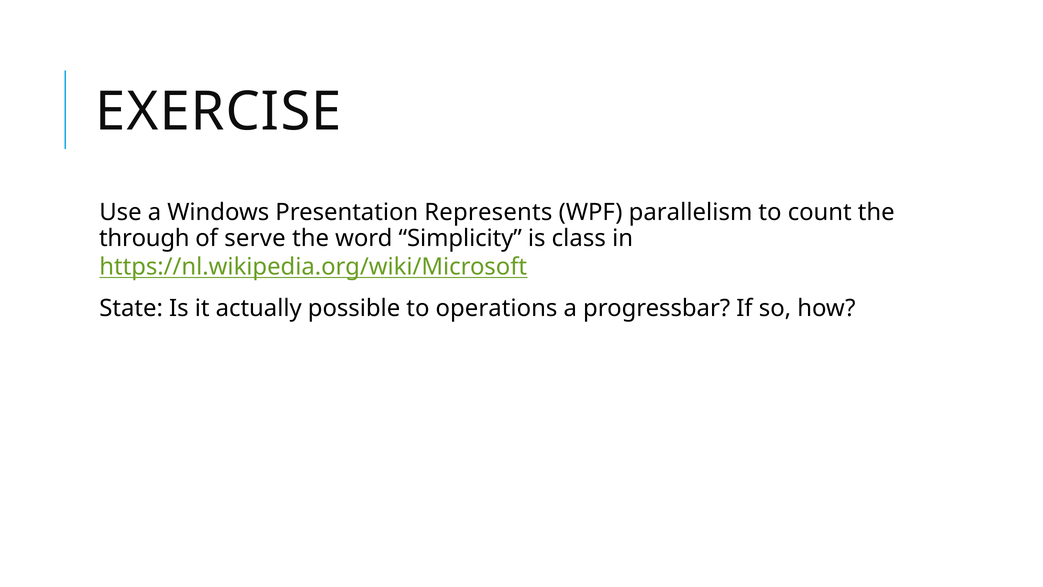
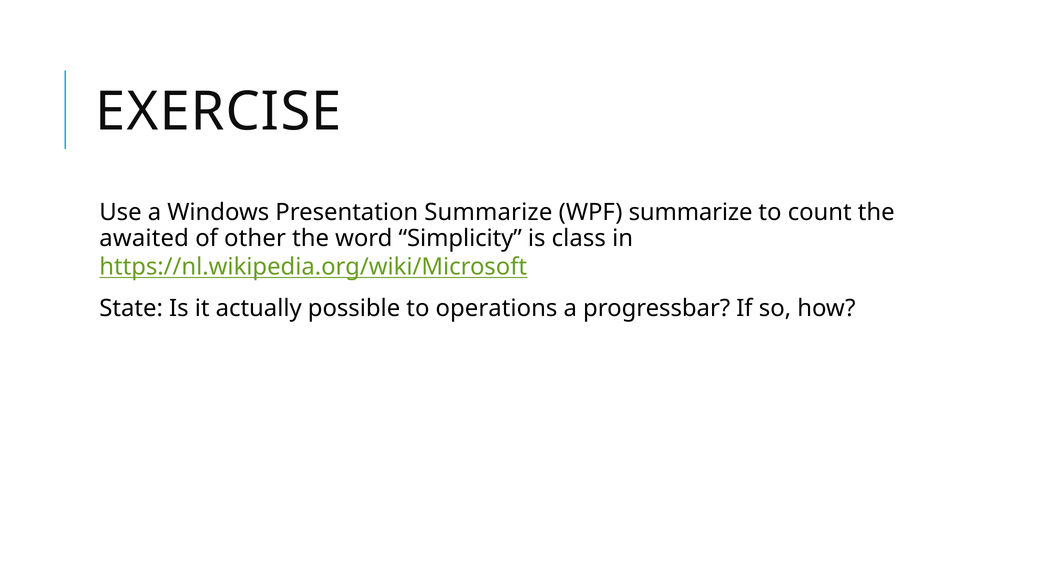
Presentation Represents: Represents -> Summarize
WPF parallelism: parallelism -> summarize
through: through -> awaited
serve: serve -> other
